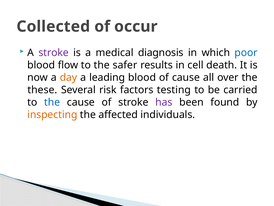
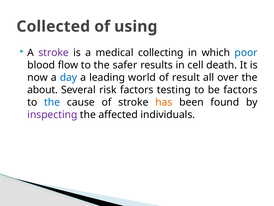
occur: occur -> using
diagnosis: diagnosis -> collecting
day colour: orange -> blue
leading blood: blood -> world
of cause: cause -> result
these: these -> about
be carried: carried -> factors
has colour: purple -> orange
inspecting colour: orange -> purple
